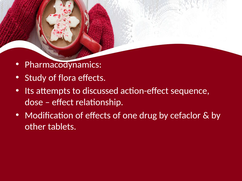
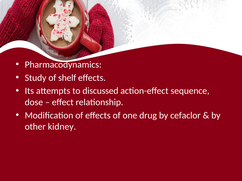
flora: flora -> shelf
tablets: tablets -> kidney
